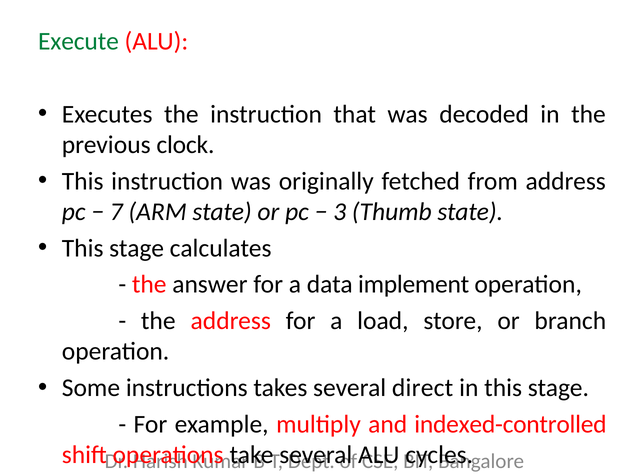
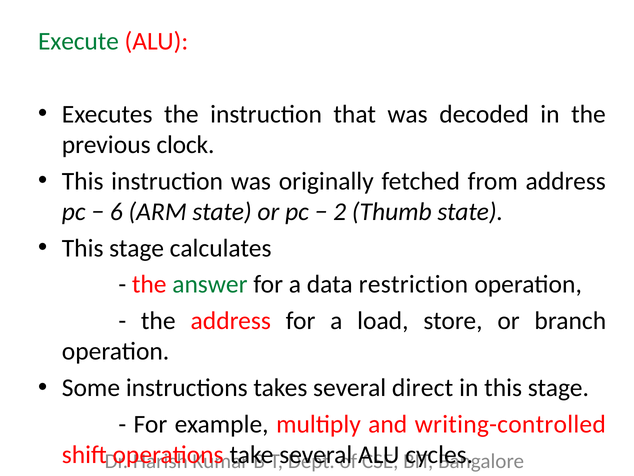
7: 7 -> 6
3: 3 -> 2
answer colour: black -> green
implement: implement -> restriction
indexed-controlled: indexed-controlled -> writing-controlled
